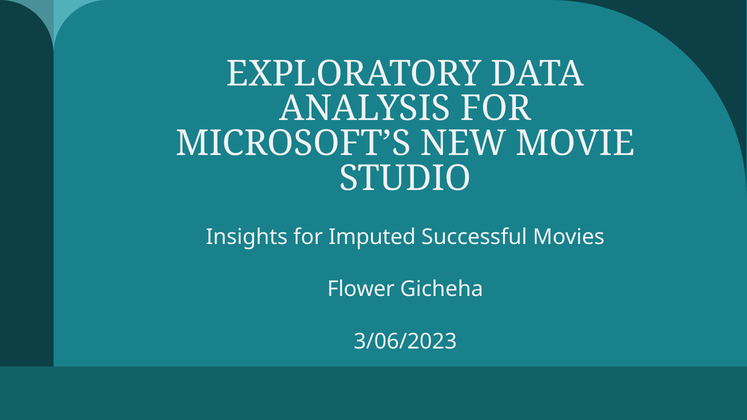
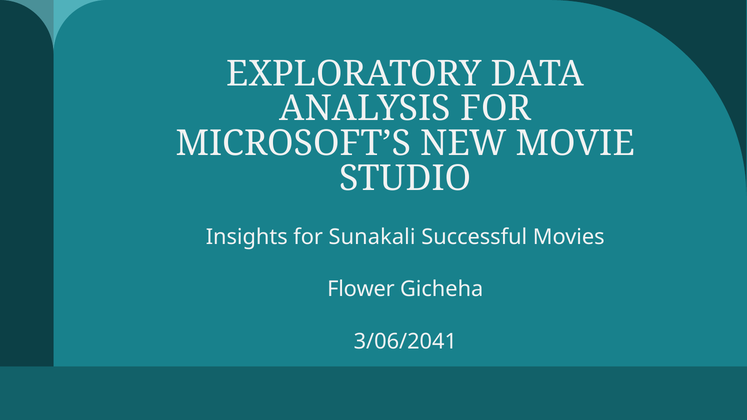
Imputed: Imputed -> Sunakali
3/06/2023: 3/06/2023 -> 3/06/2041
